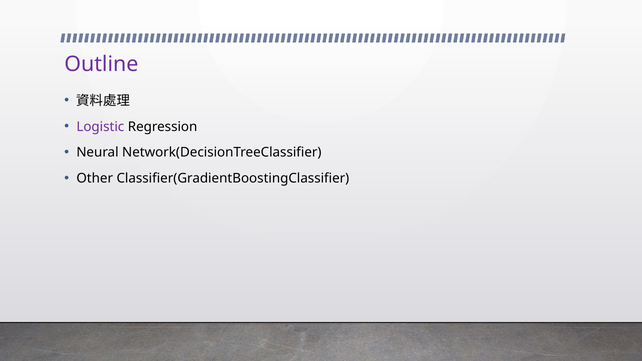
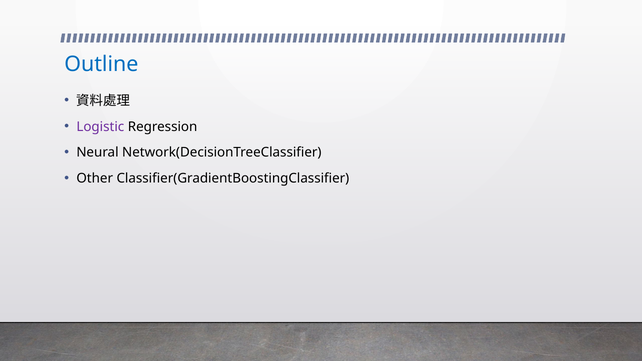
Outline colour: purple -> blue
